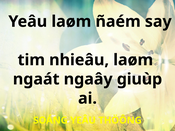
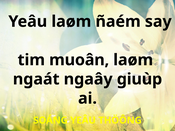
nhieâu: nhieâu -> muoân
